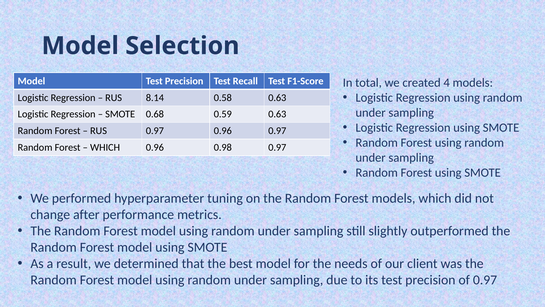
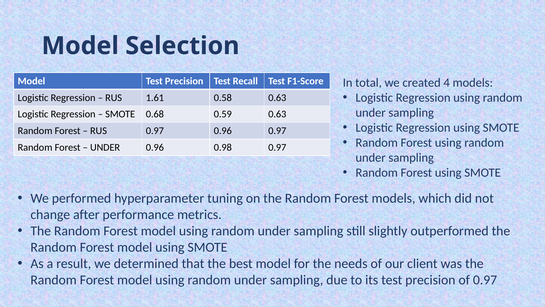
8.14: 8.14 -> 1.61
WHICH at (105, 147): WHICH -> UNDER
